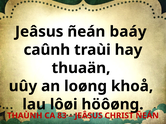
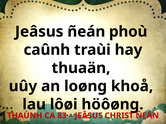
baáy: baáy -> phoù
